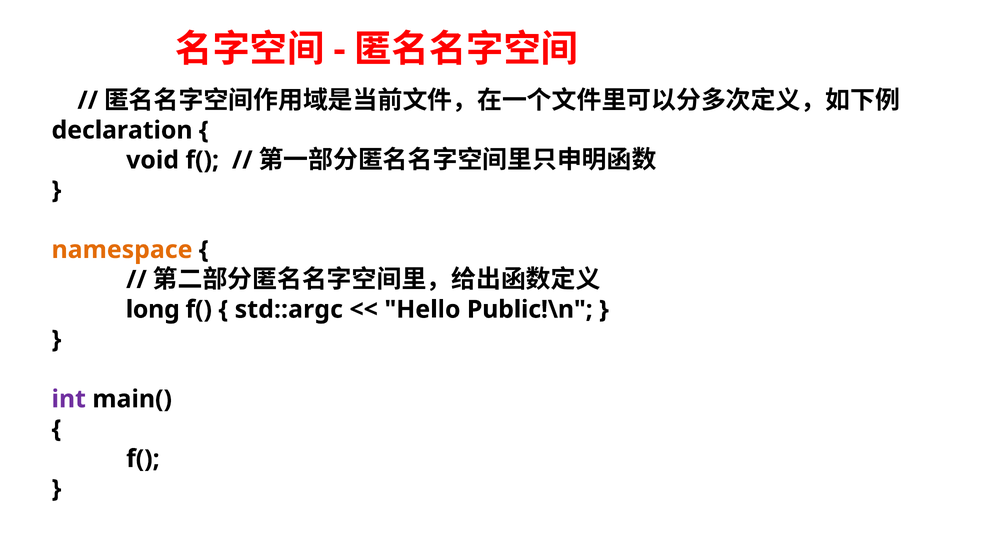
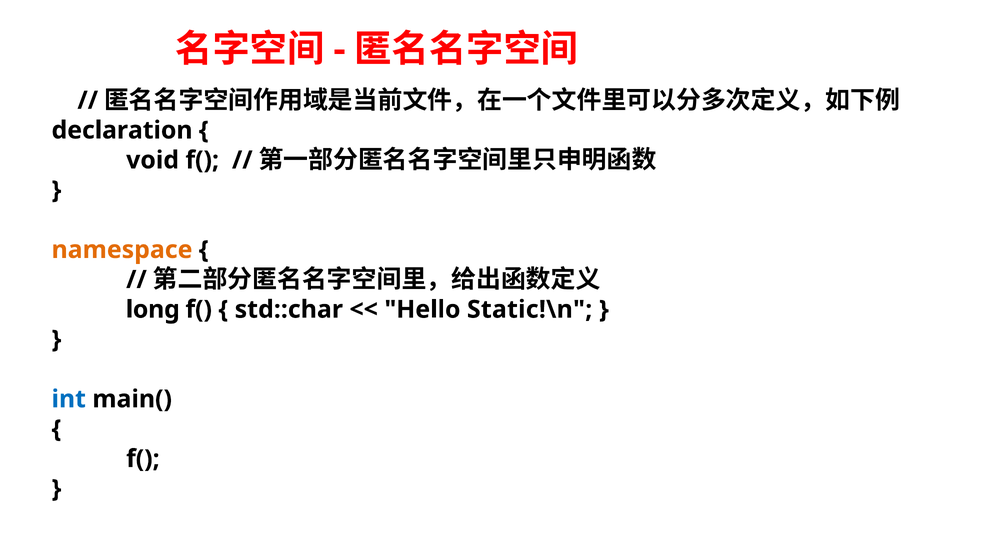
std::argc: std::argc -> std::char
Public!\n: Public!\n -> Static!\n
int colour: purple -> blue
